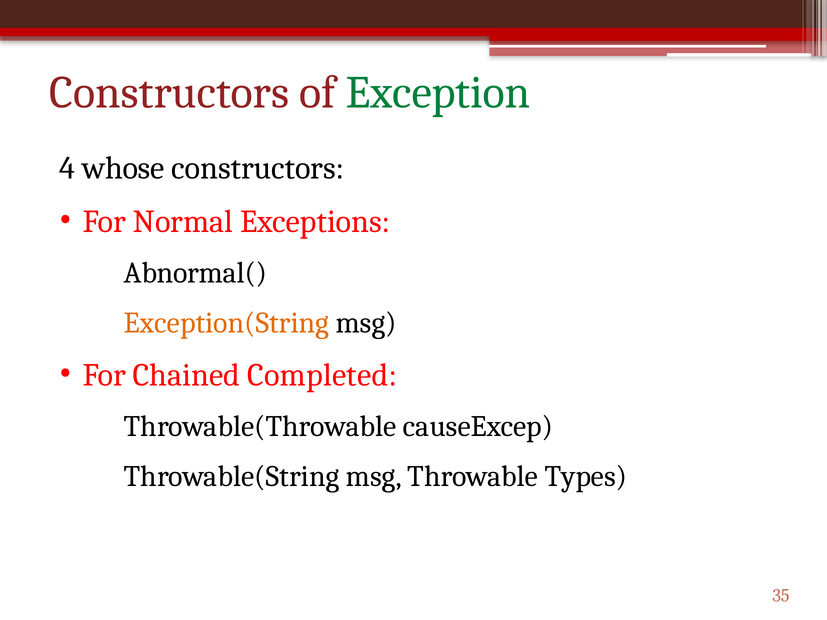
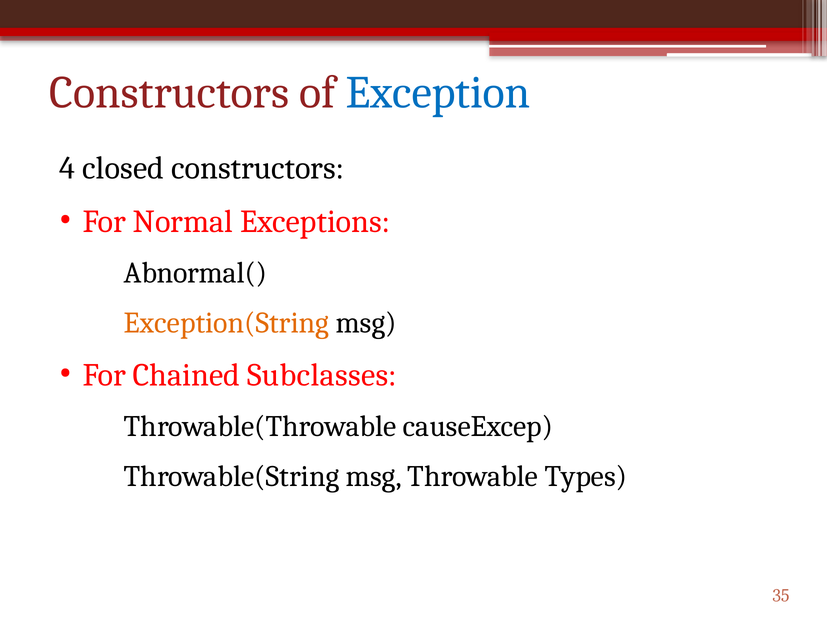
Exception colour: green -> blue
whose: whose -> closed
Completed: Completed -> Subclasses
